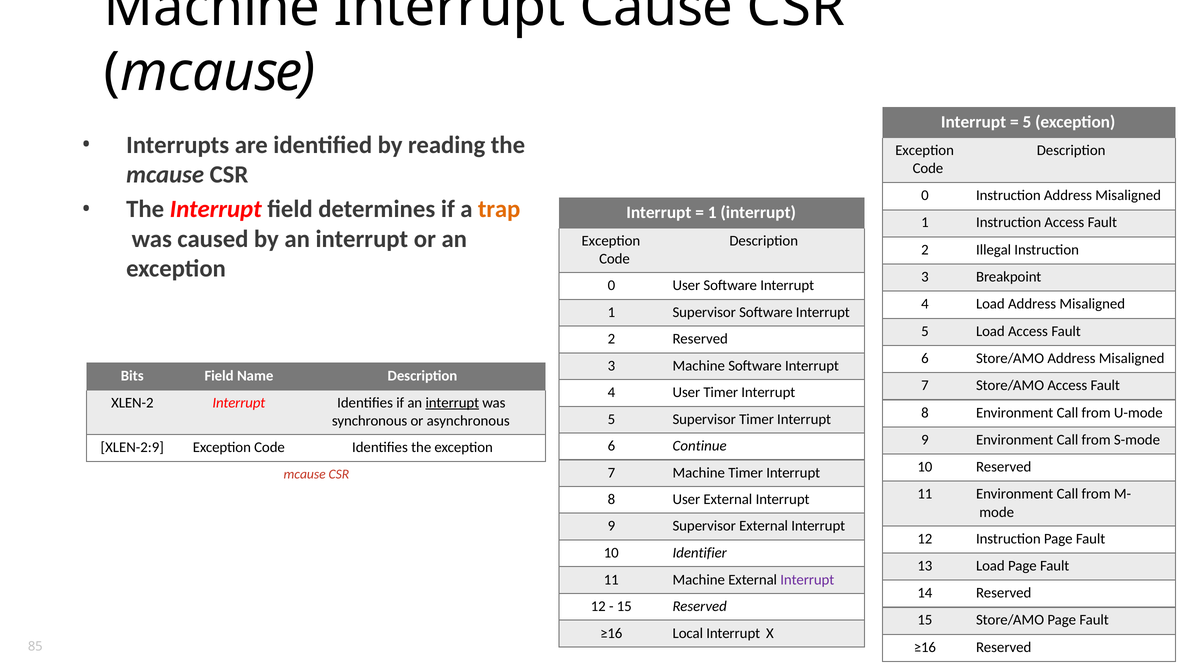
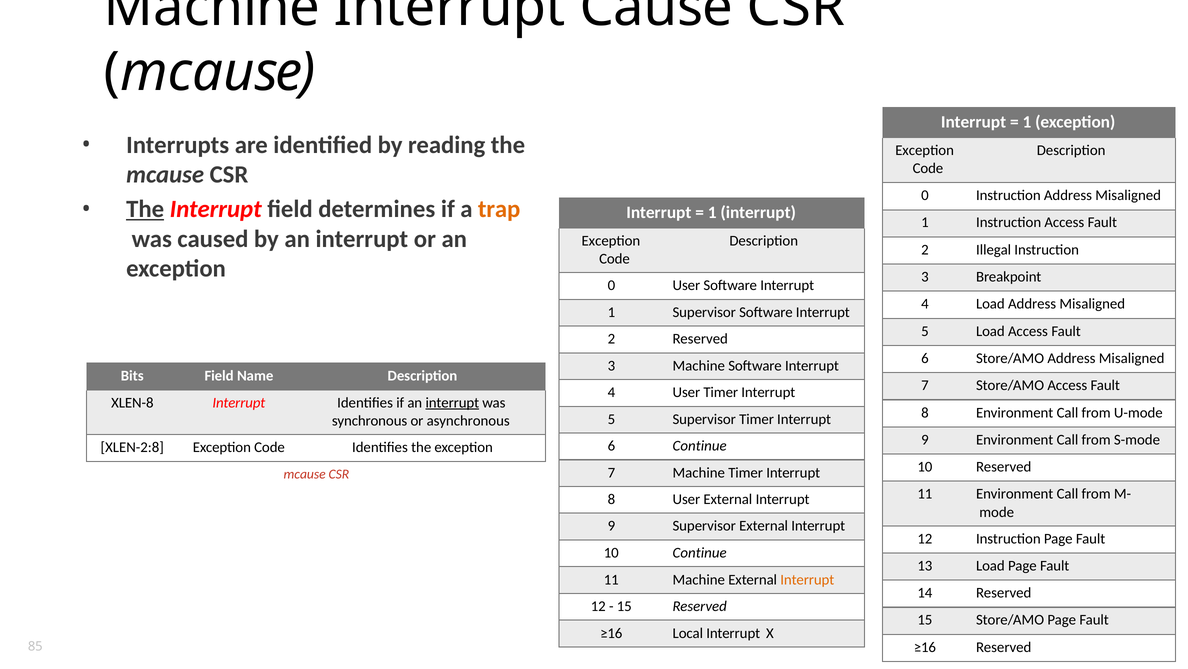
5 at (1027, 122): 5 -> 1
The at (145, 209) underline: none -> present
XLEN-2: XLEN-2 -> XLEN-8
XLEN-2:9: XLEN-2:9 -> XLEN-2:8
10 Identifier: Identifier -> Continue
Interrupt at (807, 579) colour: purple -> orange
